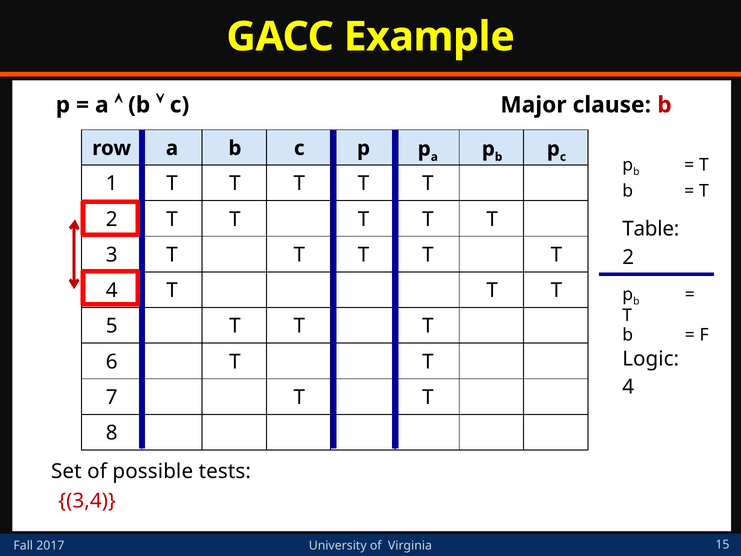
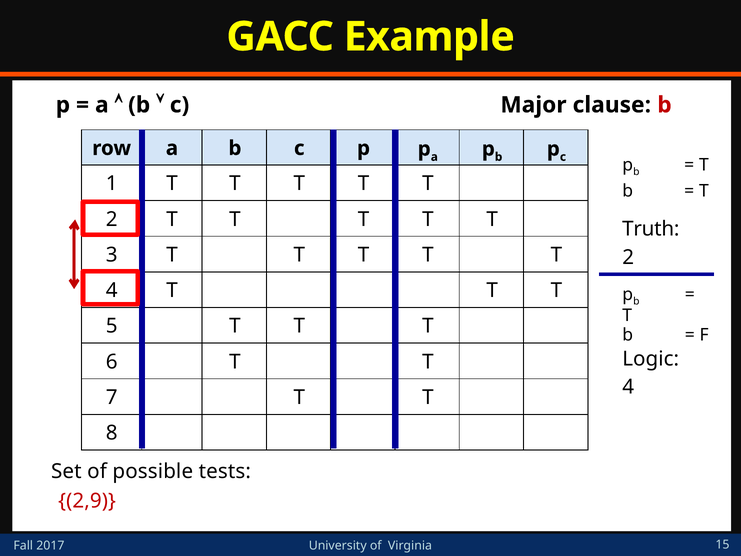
Table: Table -> Truth
3,4: 3,4 -> 2,9
